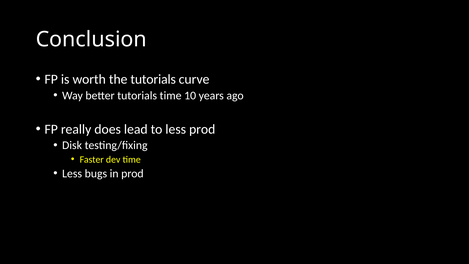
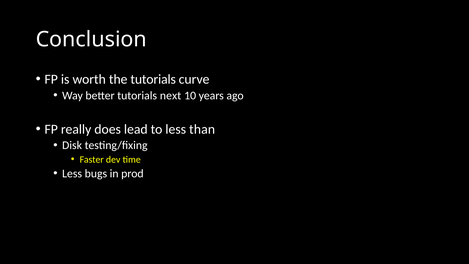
tutorials time: time -> next
less prod: prod -> than
